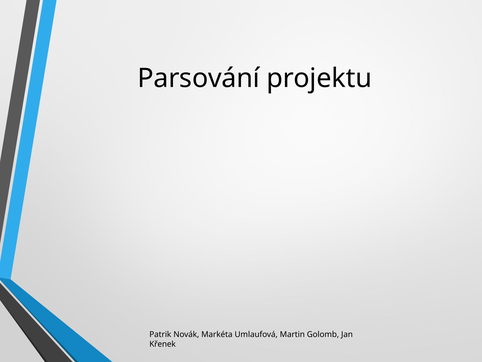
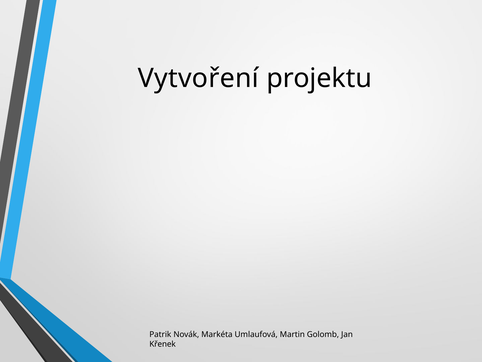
Parsování: Parsování -> Vytvoření
